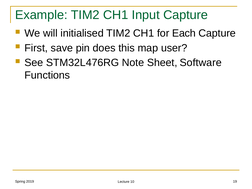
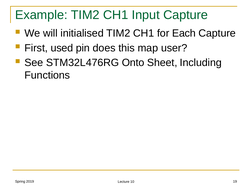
save: save -> used
Note: Note -> Onto
Software: Software -> Including
